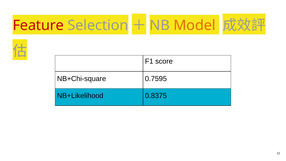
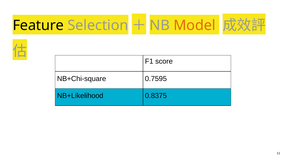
Feature colour: red -> black
